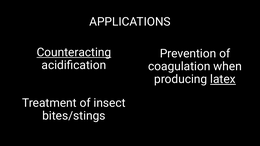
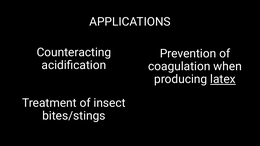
Counteracting underline: present -> none
